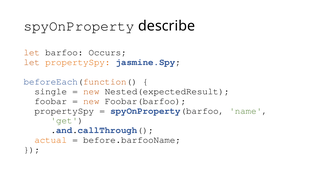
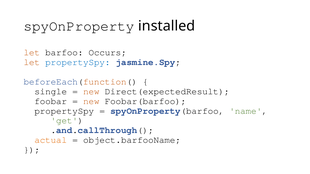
describe: describe -> installed
propertySpy at (78, 62) colour: orange -> blue
Nested(expectedResult: Nested(expectedResult -> Direct(expectedResult
before.barfooName: before.barfooName -> object.barfooName
